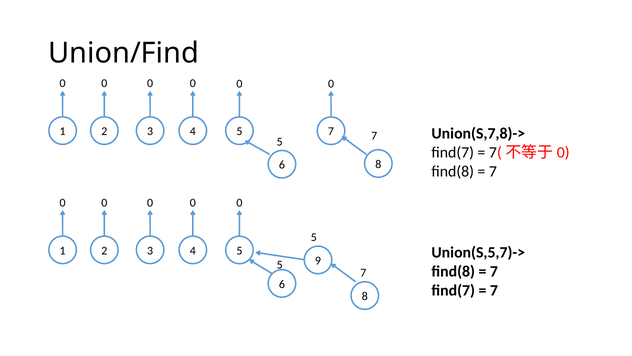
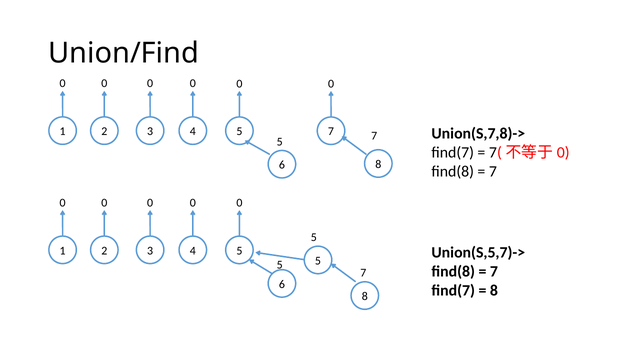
9 at (318, 260): 9 -> 5
7 at (494, 290): 7 -> 8
